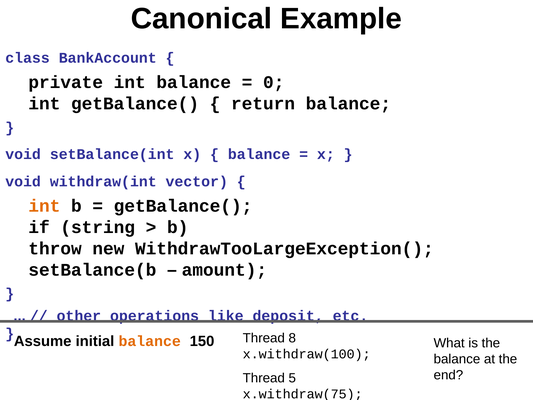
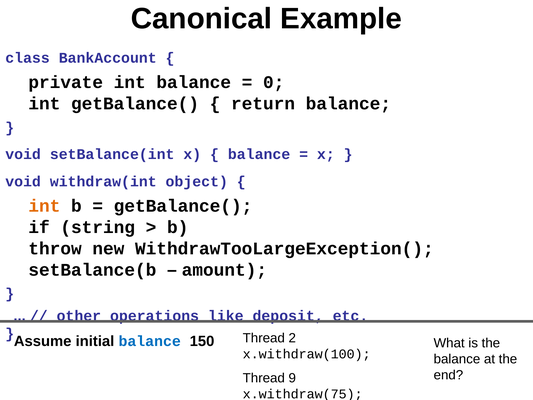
vector: vector -> object
8: 8 -> 2
balance at (150, 341) colour: orange -> blue
5: 5 -> 9
